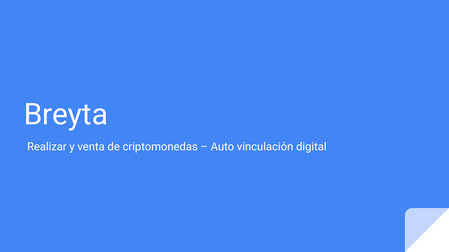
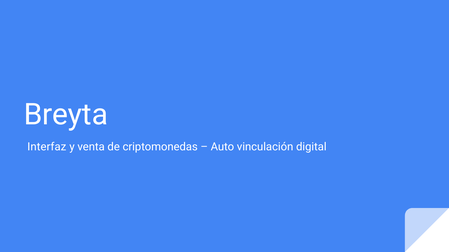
Realizar: Realizar -> Interfaz
